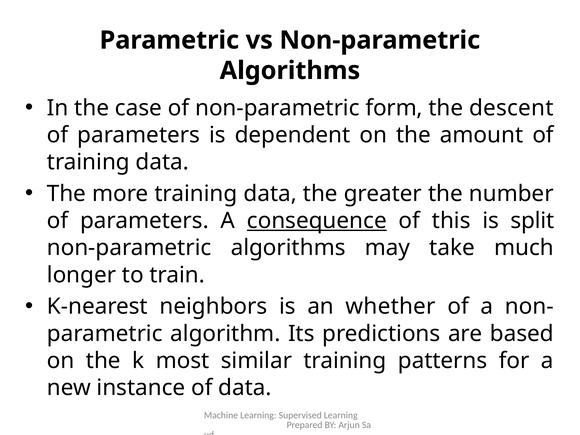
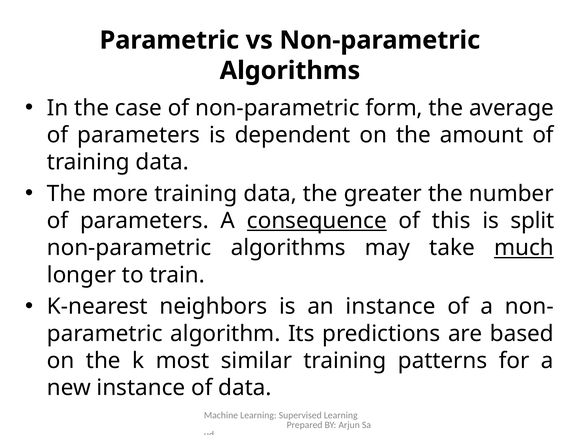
descent: descent -> average
much underline: none -> present
an whether: whether -> instance
